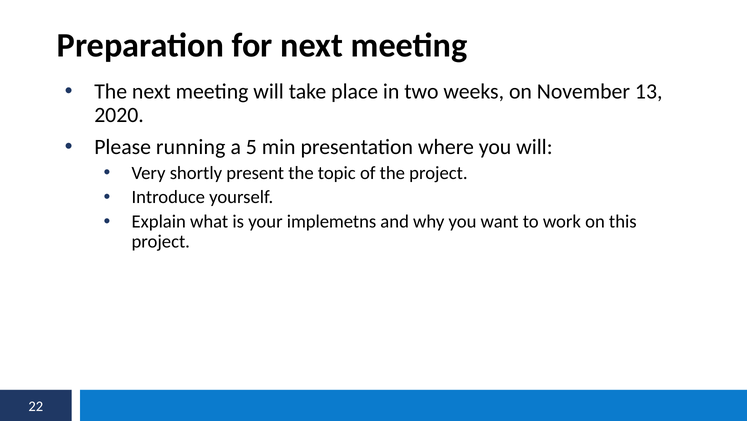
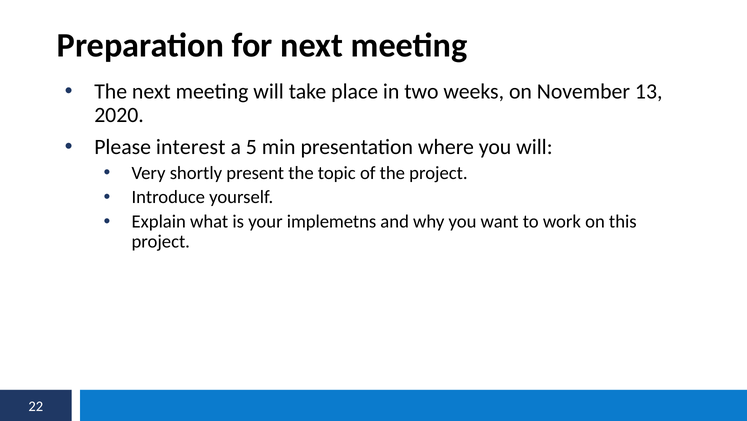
running: running -> interest
